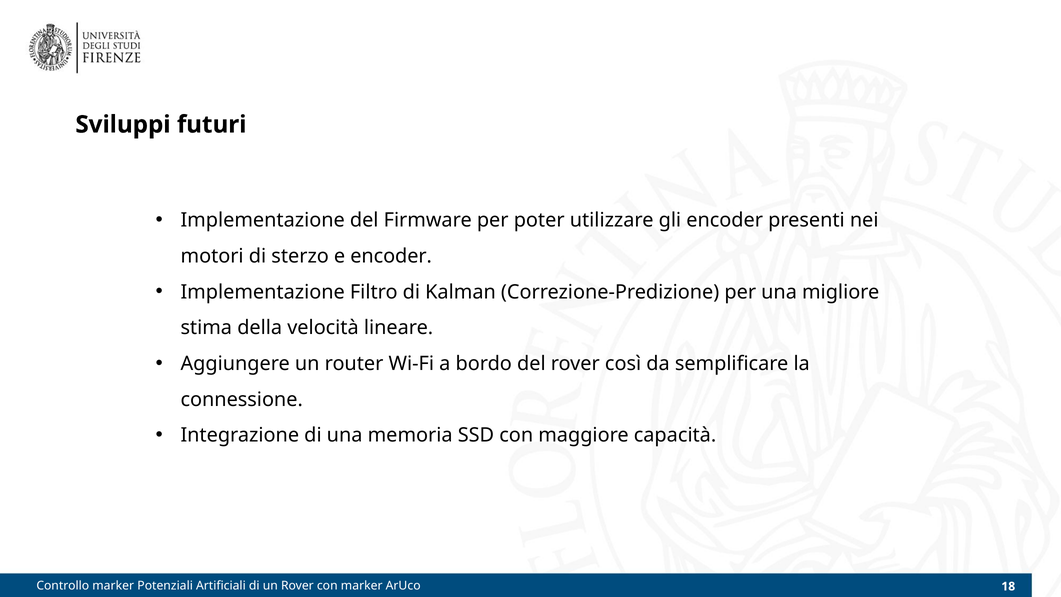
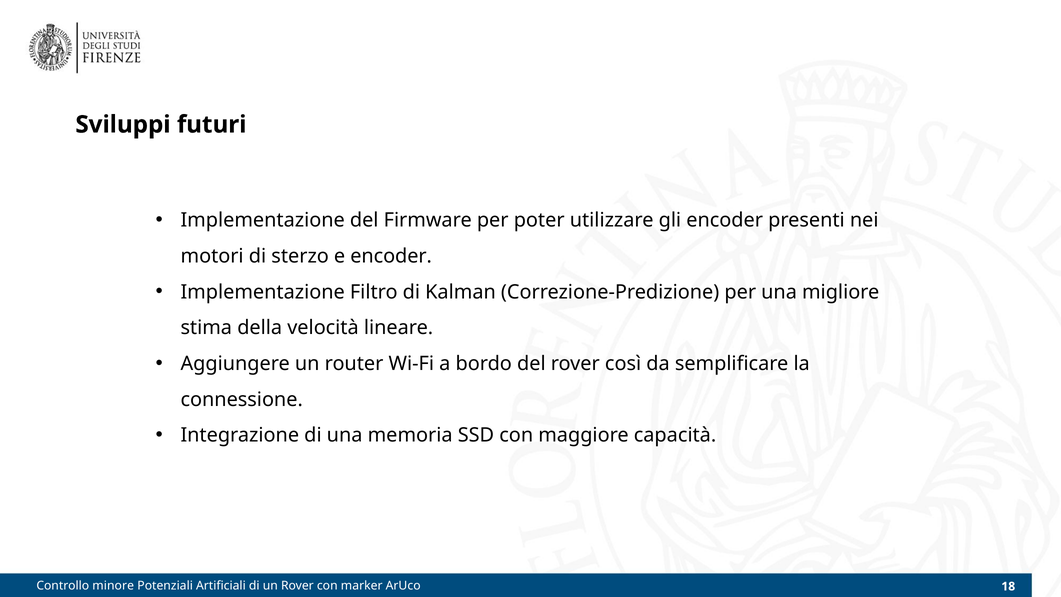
Controllo marker: marker -> minore
